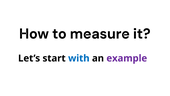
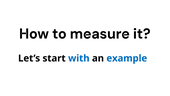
example colour: purple -> blue
